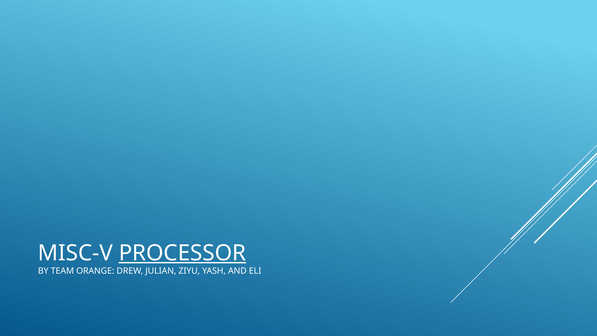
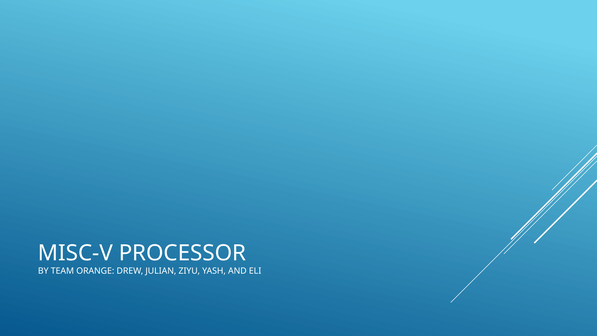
PROCESSOR underline: present -> none
